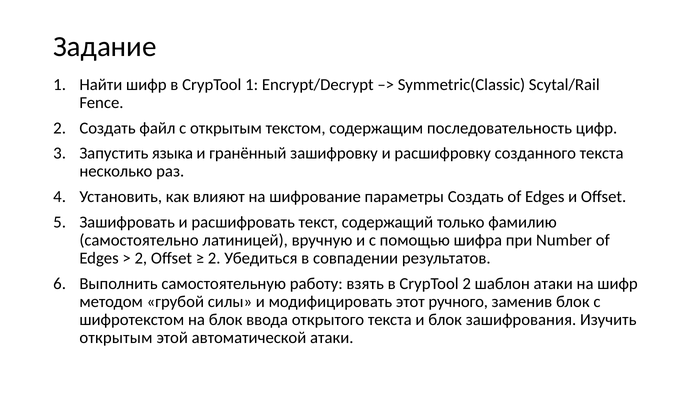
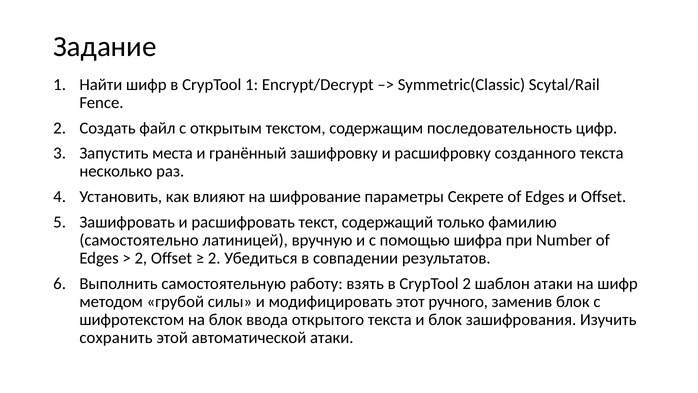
языка: языка -> места
параметры Создать: Создать -> Секрете
открытым at (116, 338): открытым -> сохранить
